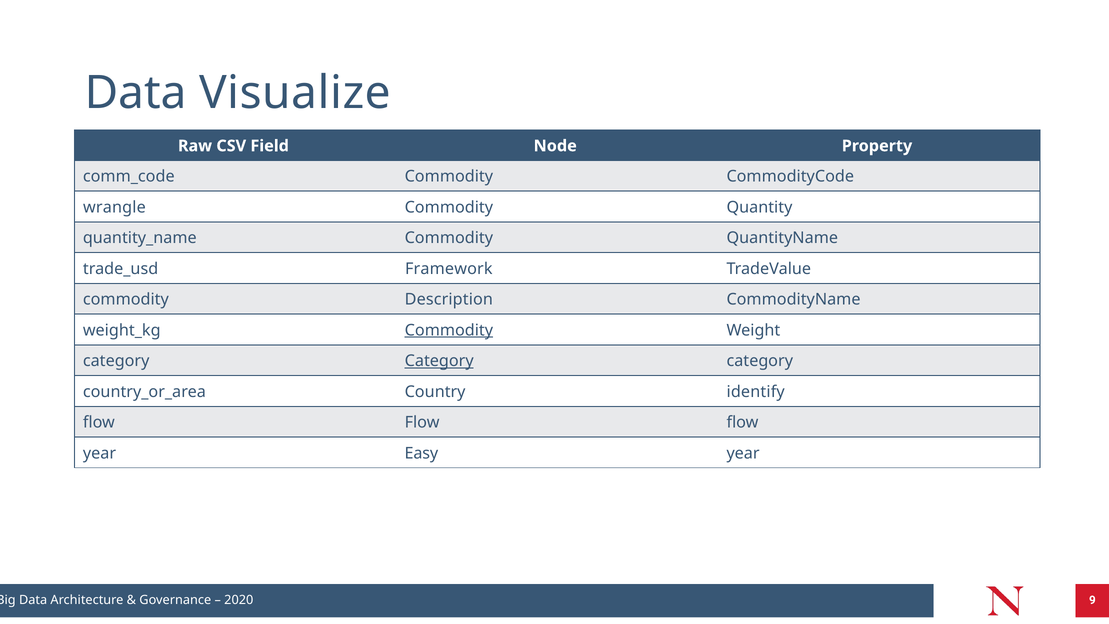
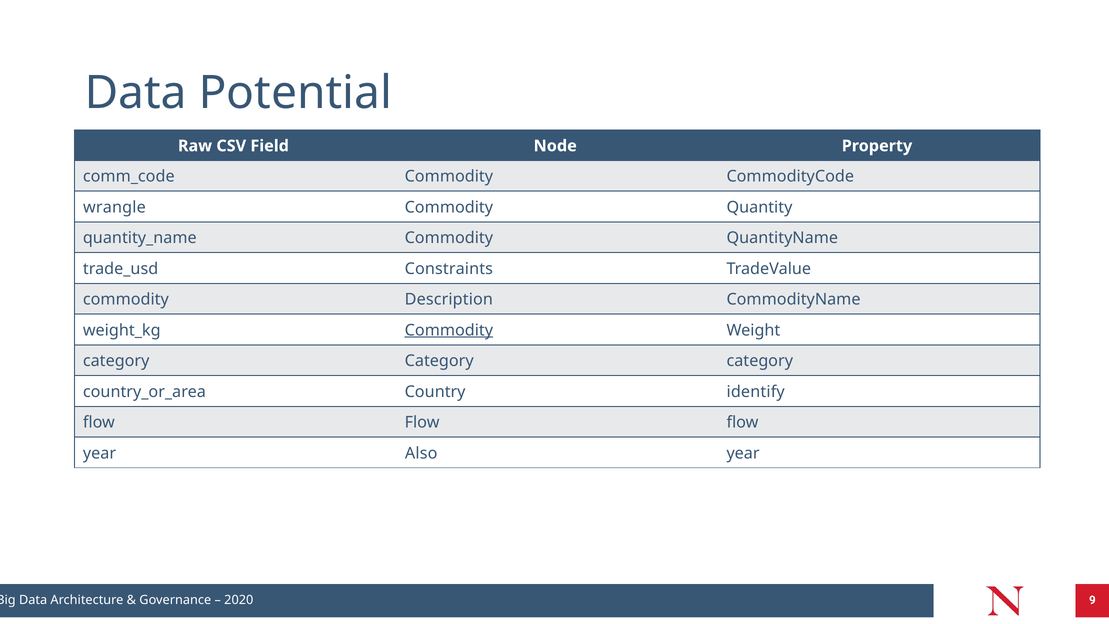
Visualize: Visualize -> Potential
Framework: Framework -> Constraints
Category at (439, 361) underline: present -> none
Easy: Easy -> Also
